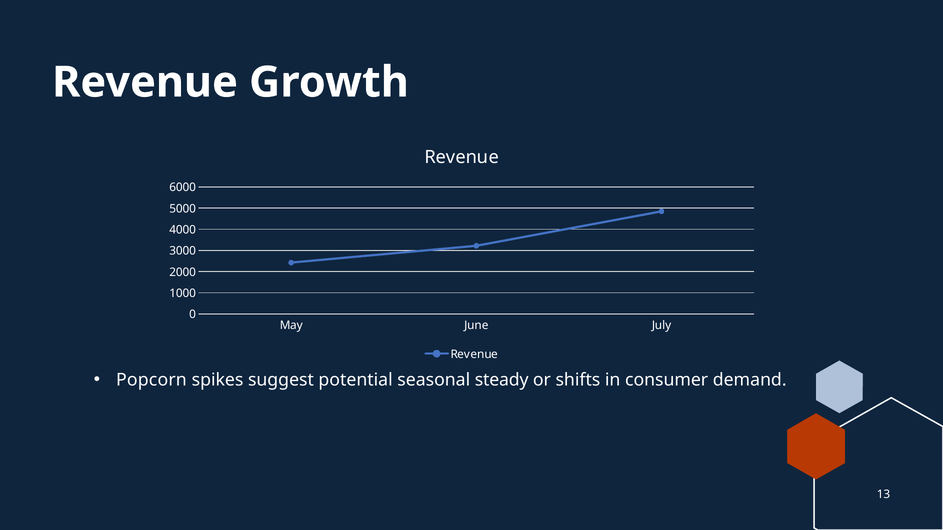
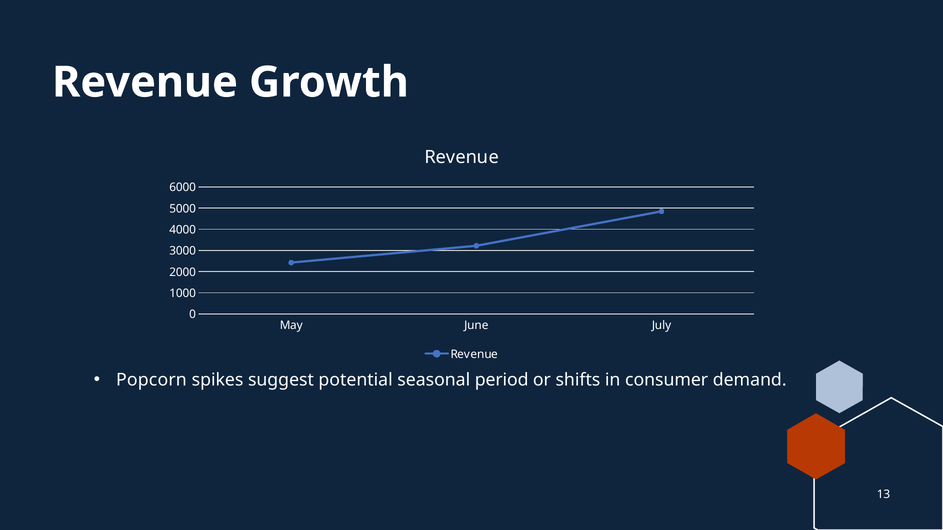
steady: steady -> period
